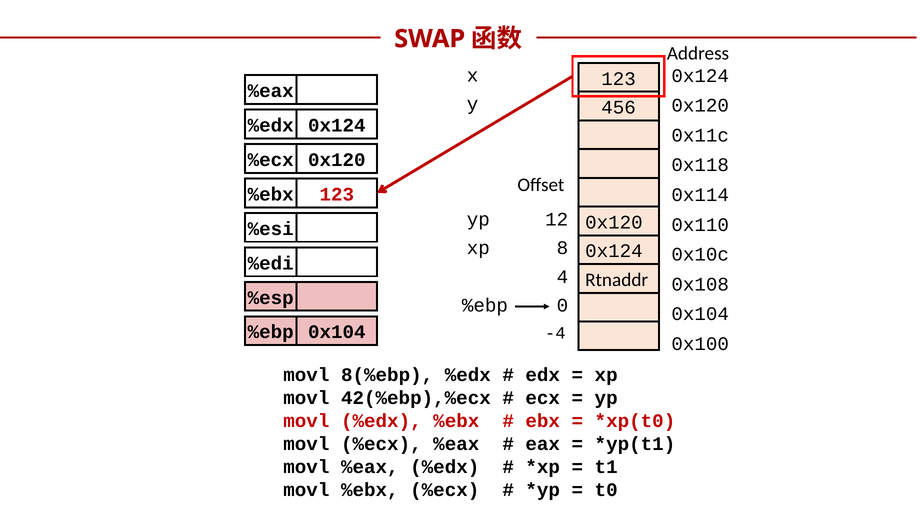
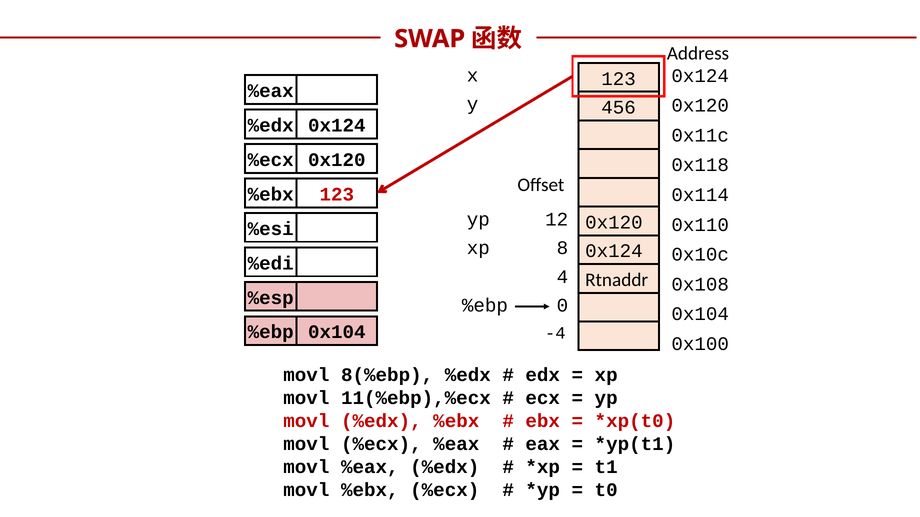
42(%ebp),%ecx: 42(%ebp),%ecx -> 11(%ebp),%ecx
